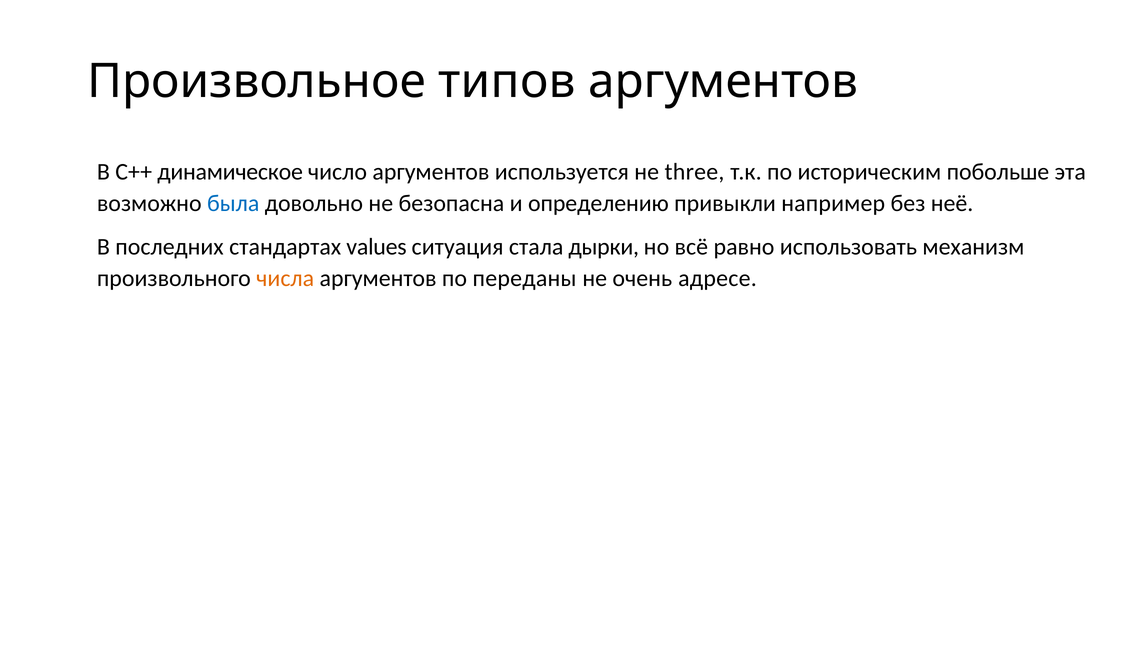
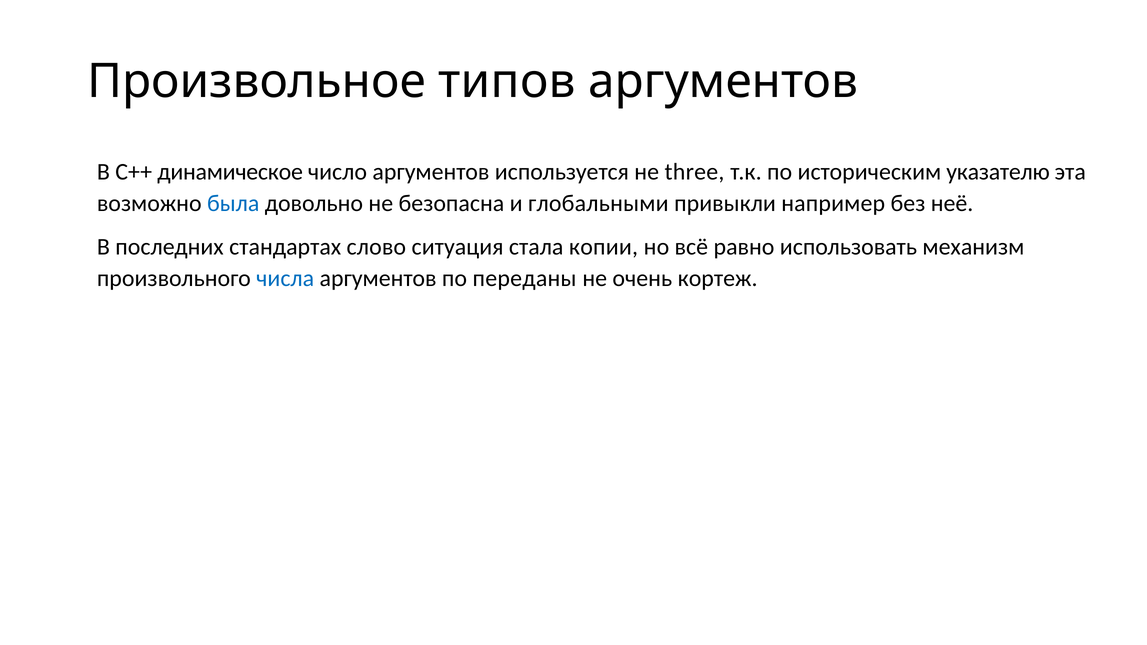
побольше: побольше -> указателю
определению: определению -> глобальными
values: values -> слово
дырки: дырки -> копии
числа colour: orange -> blue
адресе: адресе -> кортеж
